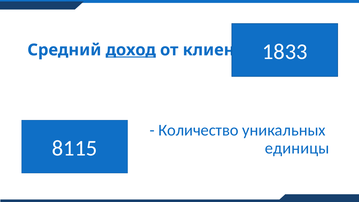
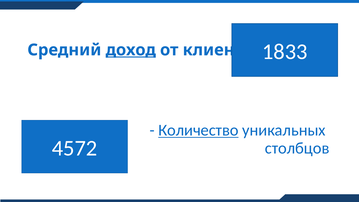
Количество underline: none -> present
8115: 8115 -> 4572
единицы: единицы -> столбцов
